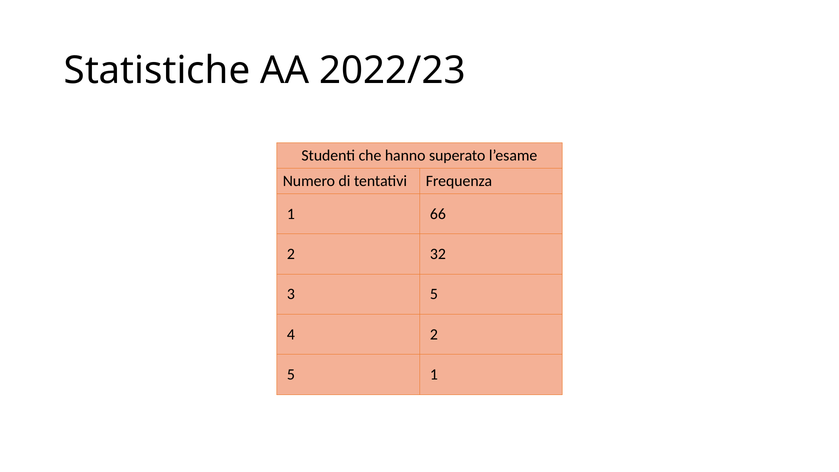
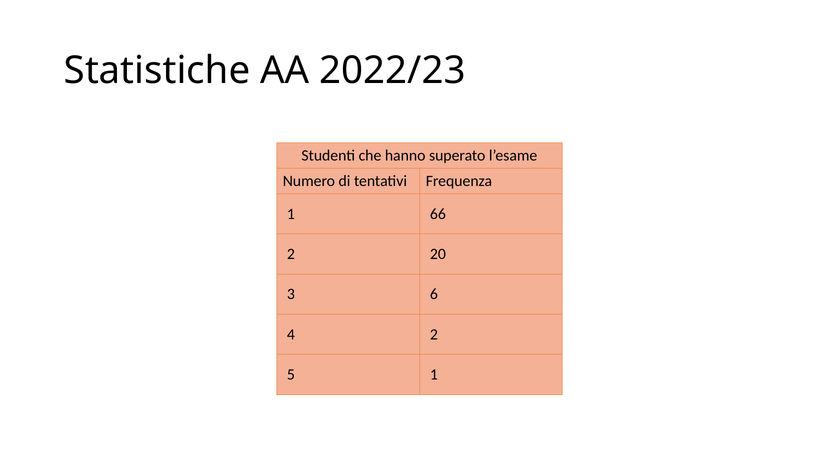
32: 32 -> 20
3 5: 5 -> 6
